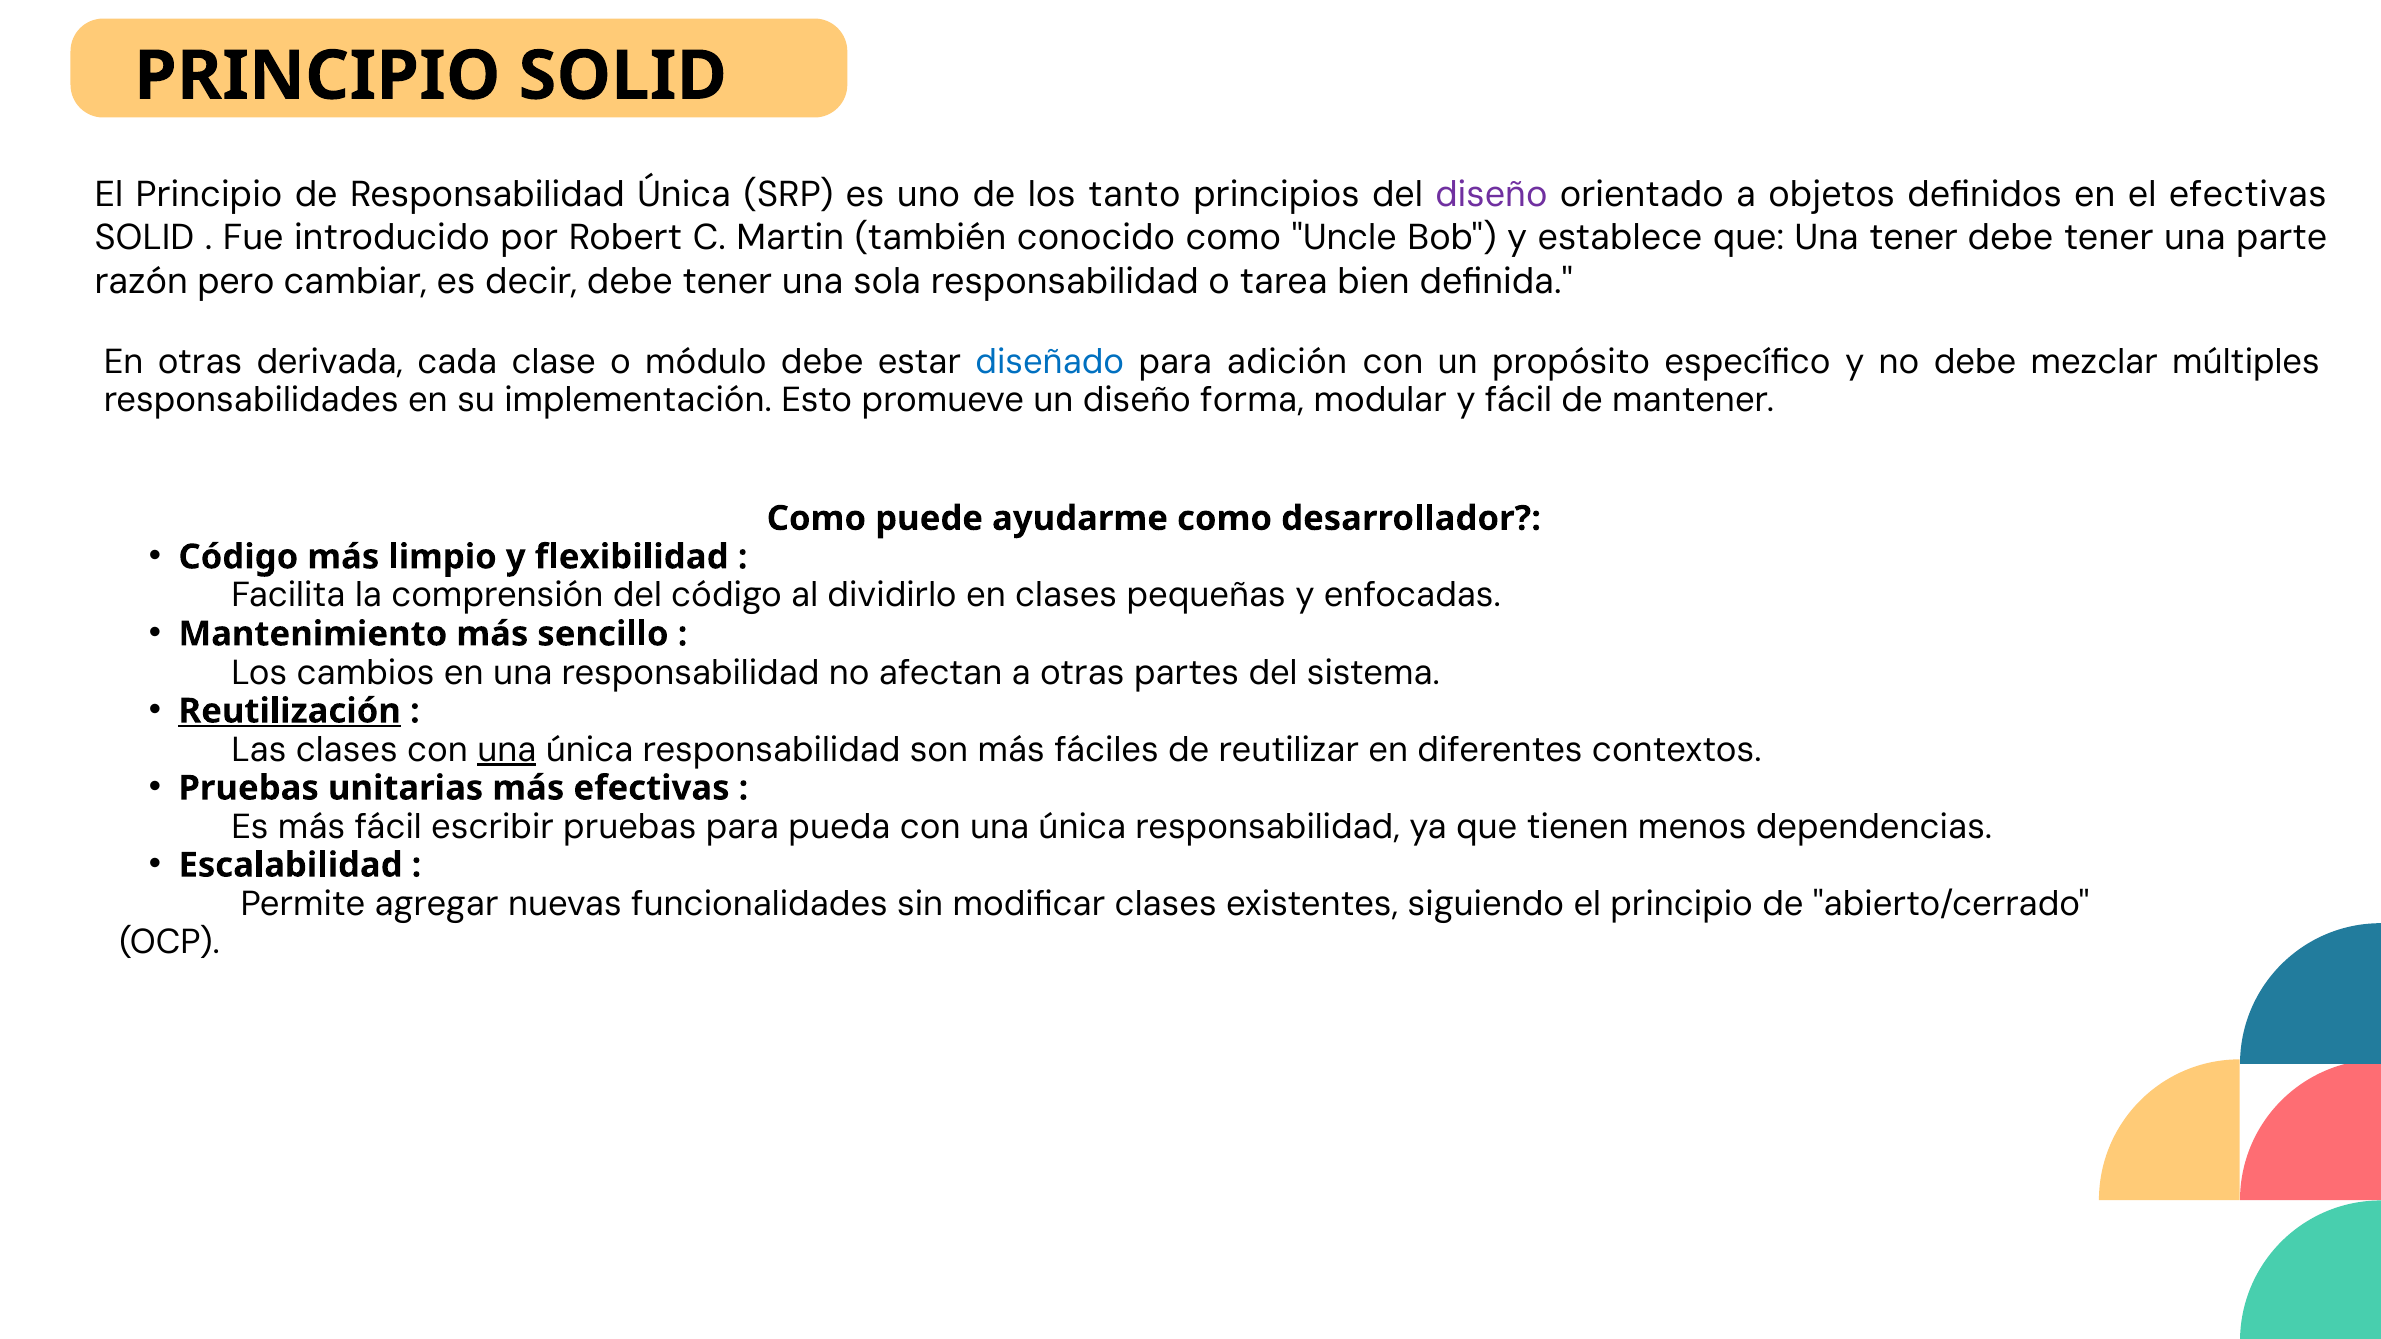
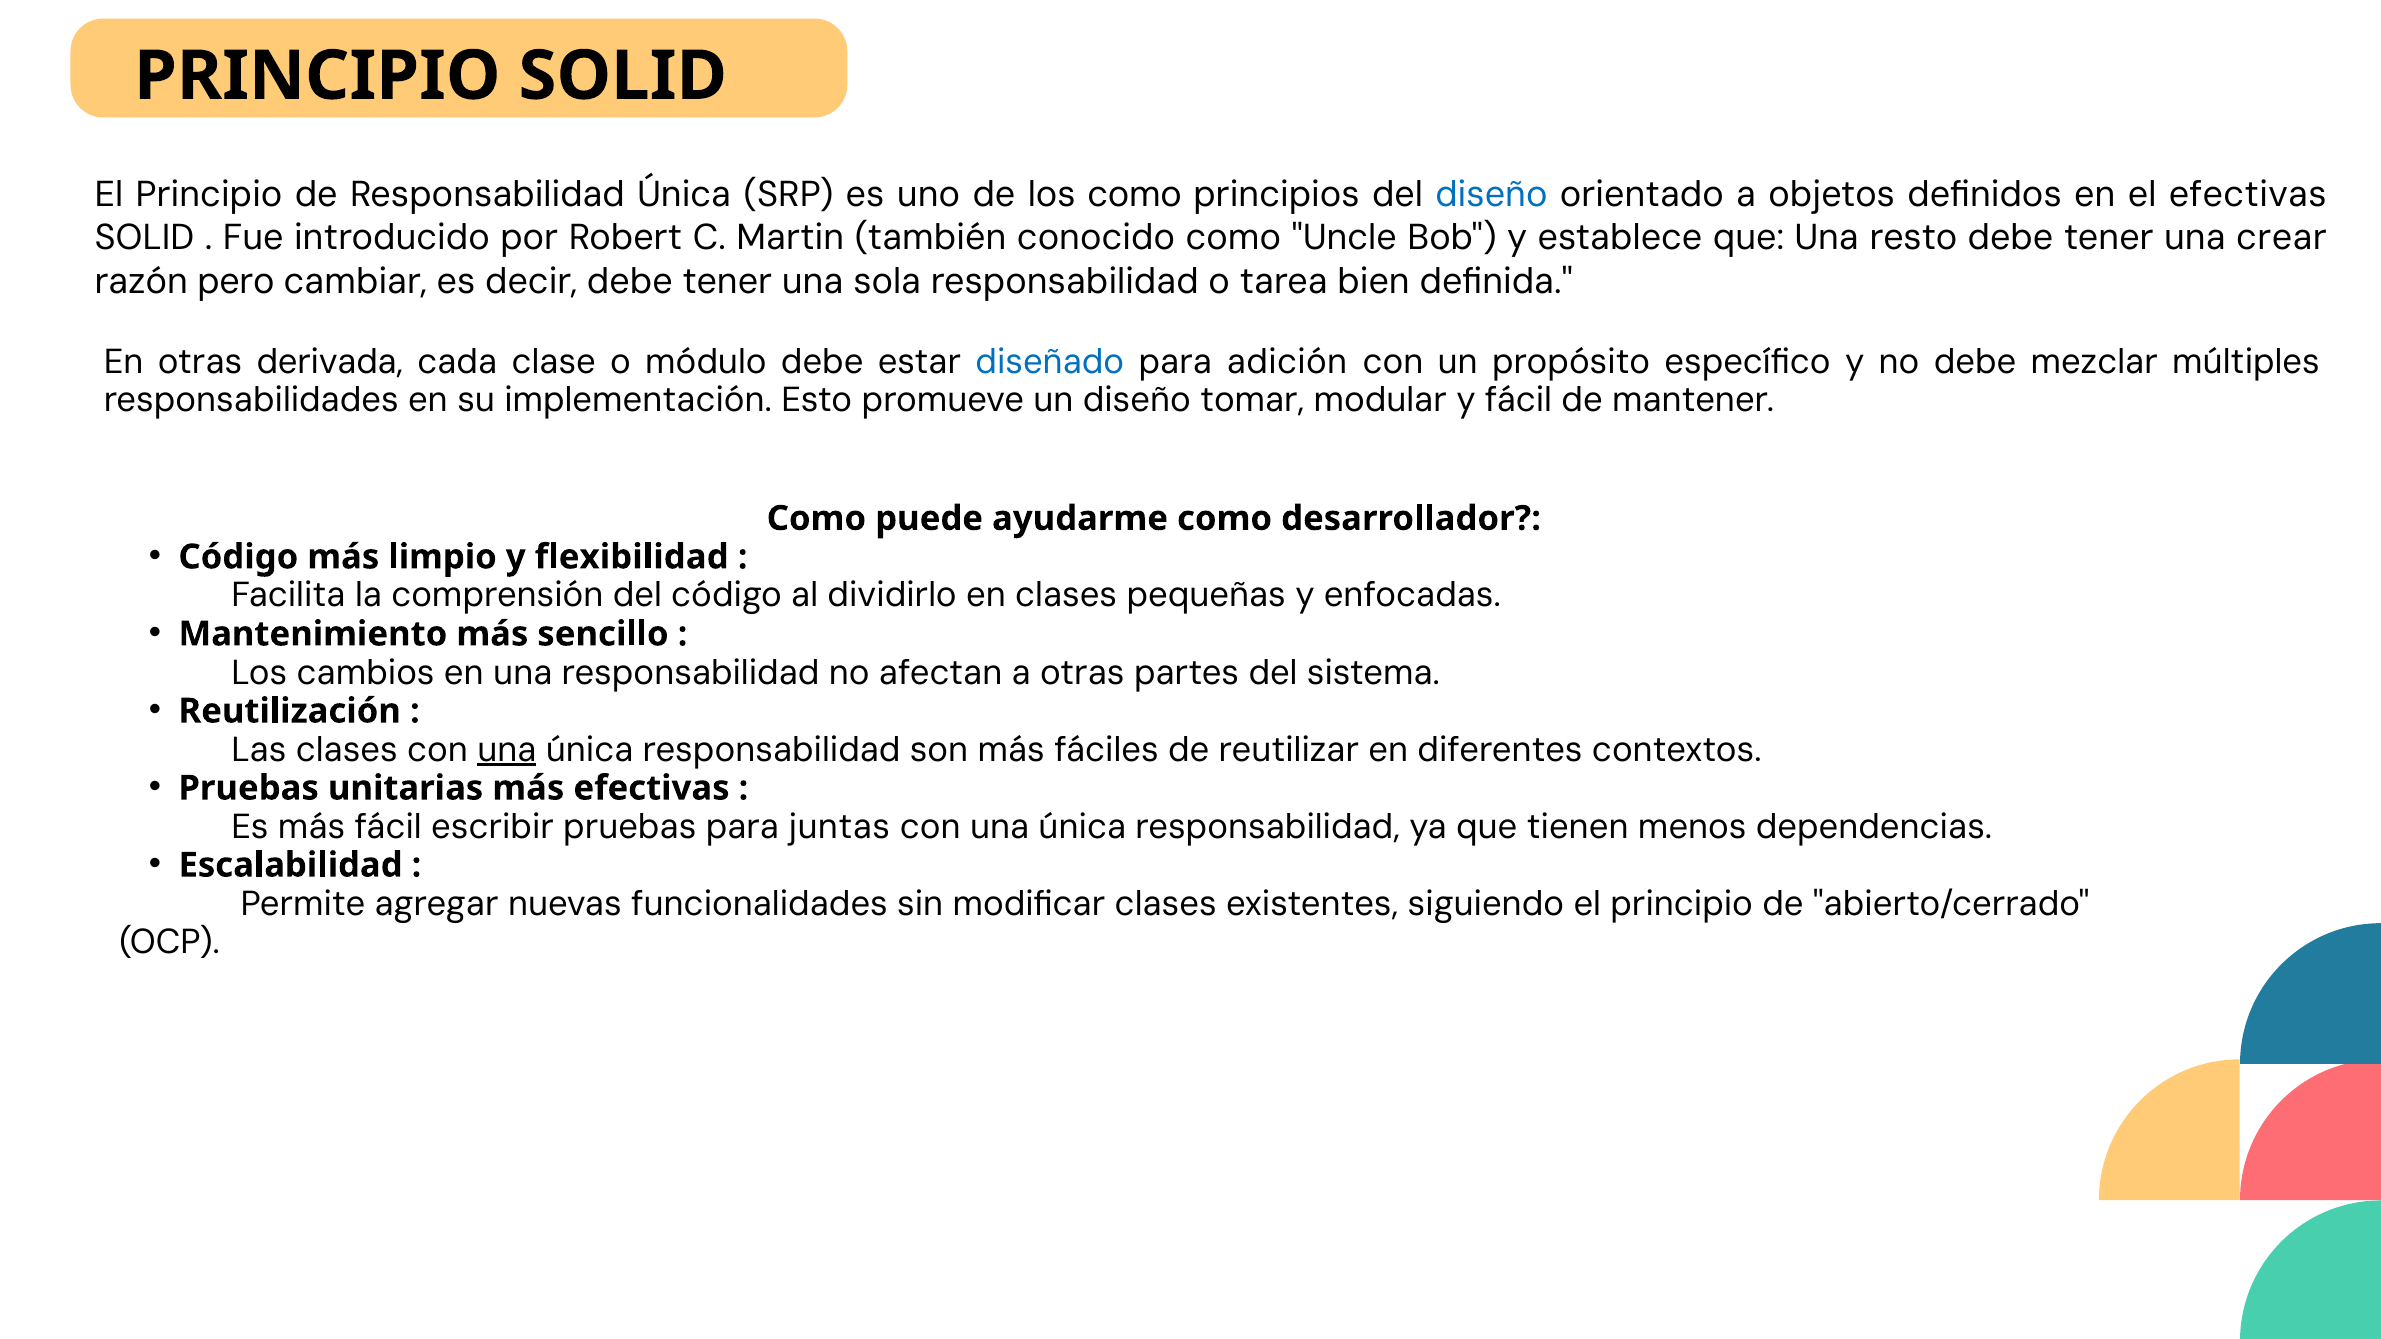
los tanto: tanto -> como
diseño at (1491, 195) colour: purple -> blue
Una tener: tener -> resto
parte: parte -> crear
forma: forma -> tomar
Reutilización underline: present -> none
pueda: pueda -> juntas
